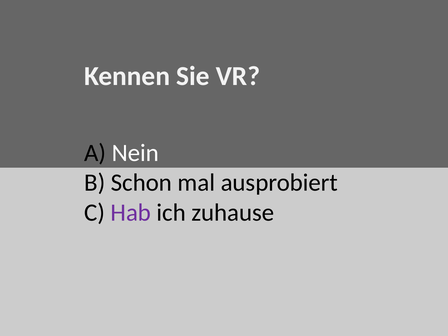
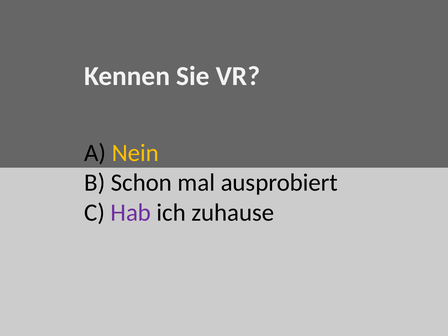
Nein colour: white -> yellow
